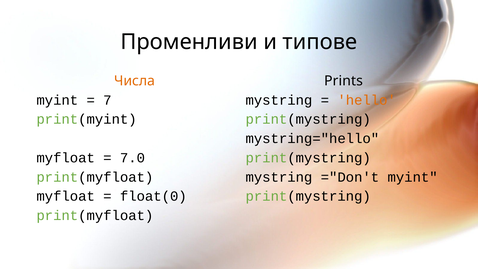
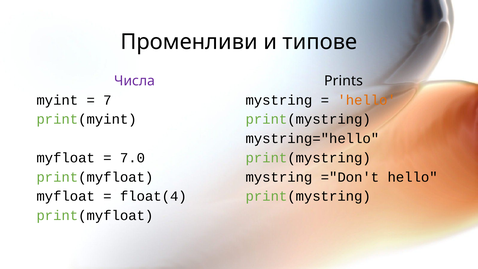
Числа colour: orange -> purple
="Don't myint: myint -> hello
float(0: float(0 -> float(4
